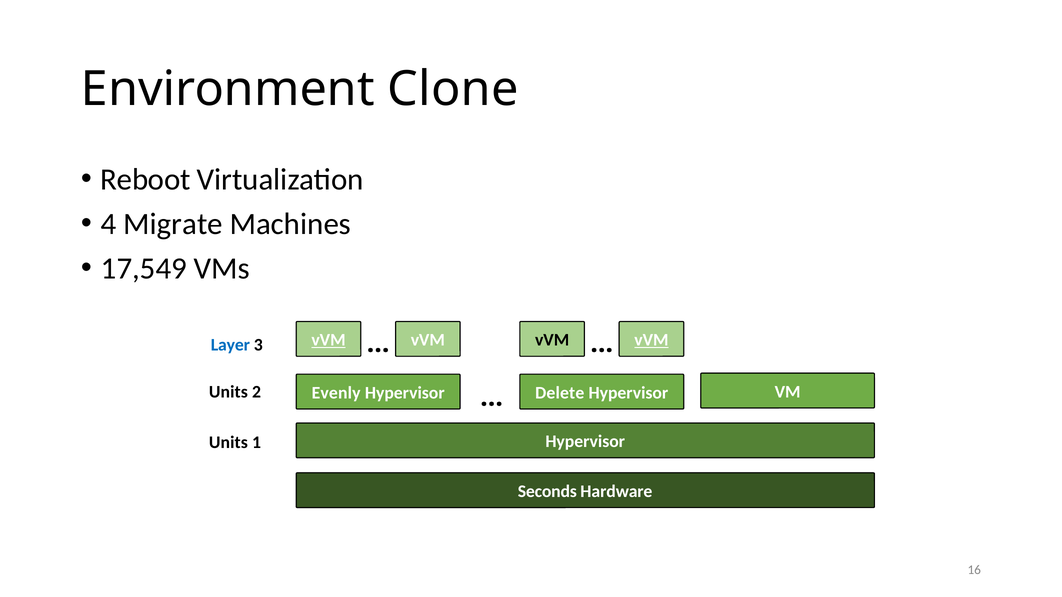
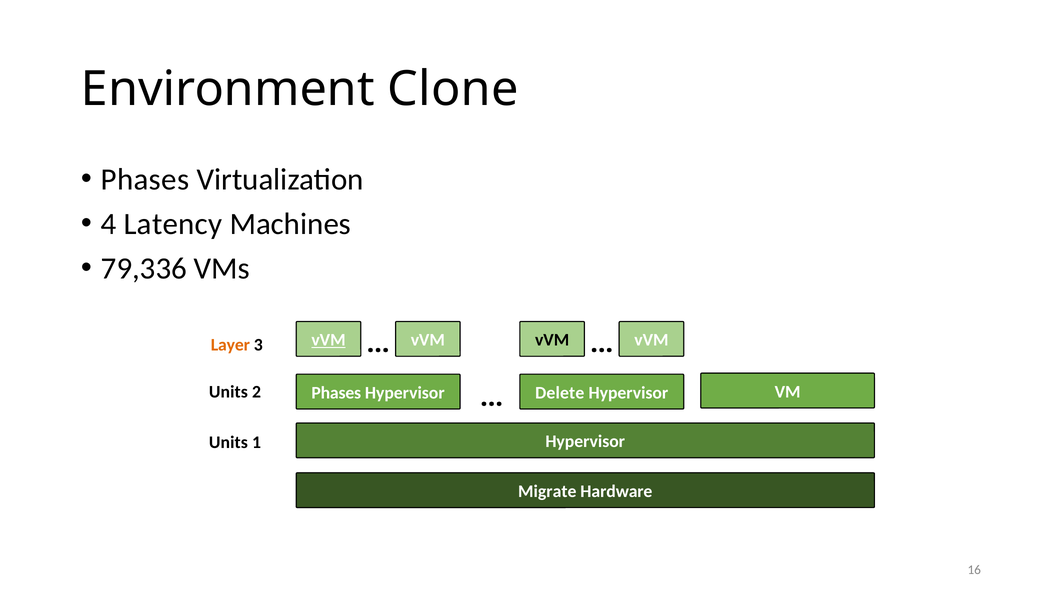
Reboot at (145, 180): Reboot -> Phases
Migrate: Migrate -> Latency
17,549: 17,549 -> 79,336
vVM at (651, 340) underline: present -> none
Layer colour: blue -> orange
Evenly at (336, 393): Evenly -> Phases
Seconds: Seconds -> Migrate
